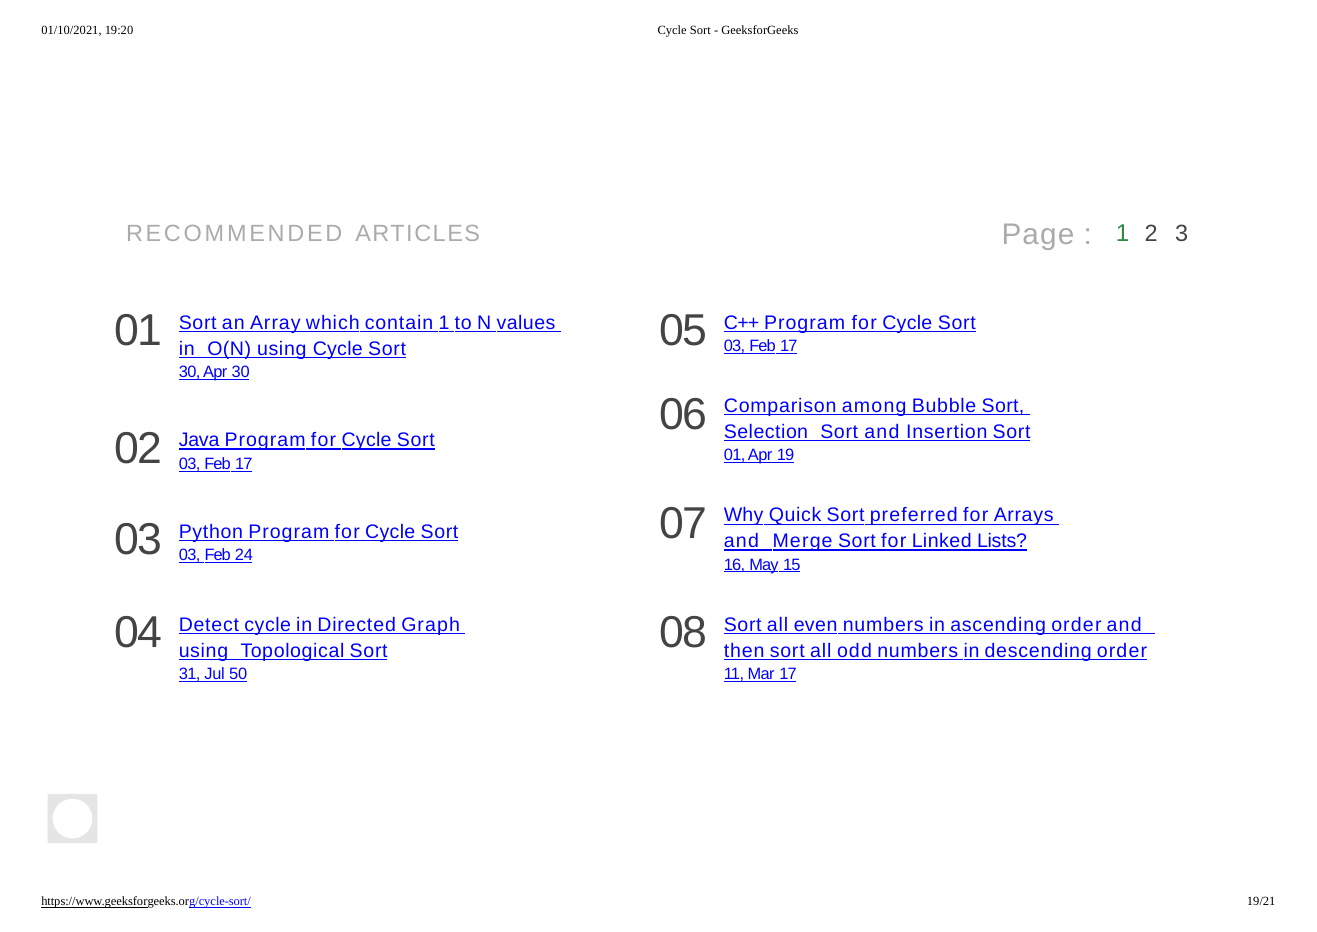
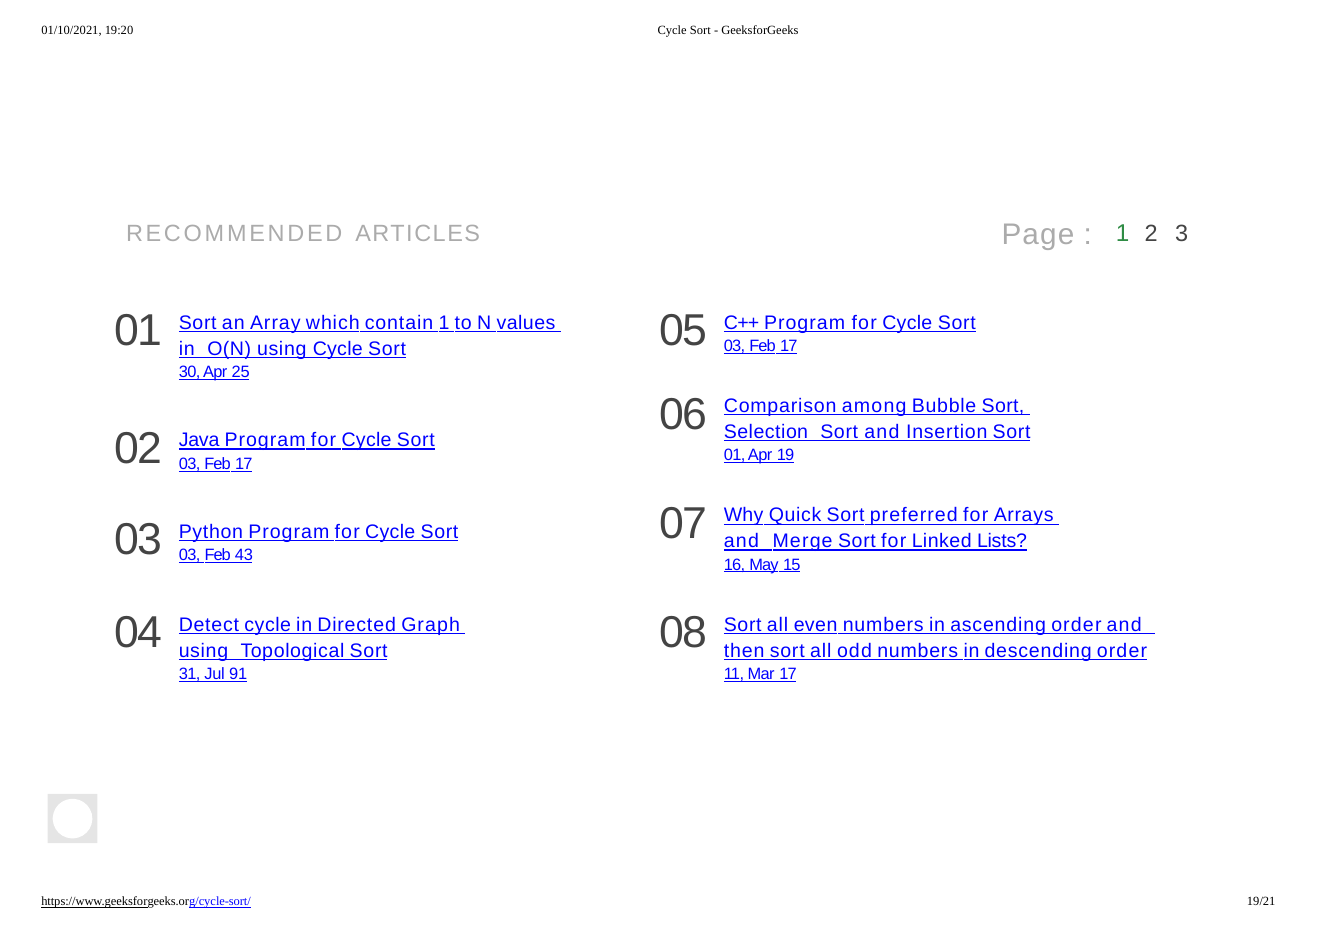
Apr 30: 30 -> 25
24: 24 -> 43
50: 50 -> 91
